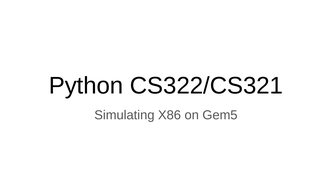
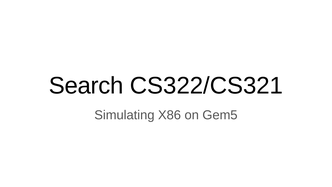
Python: Python -> Search
